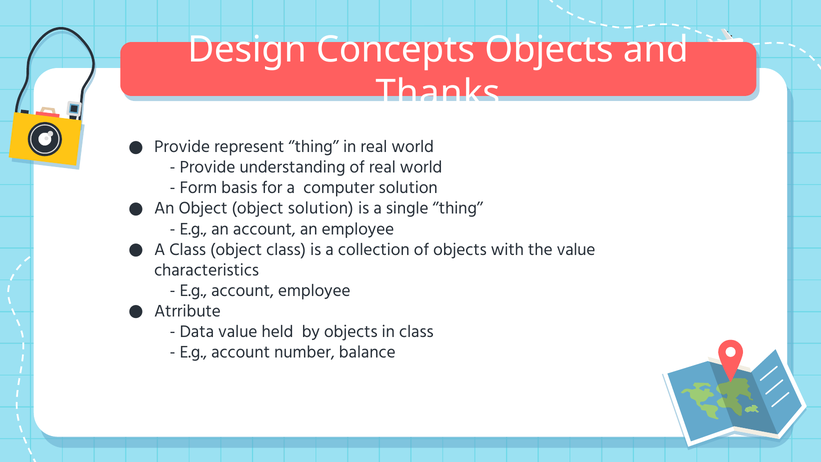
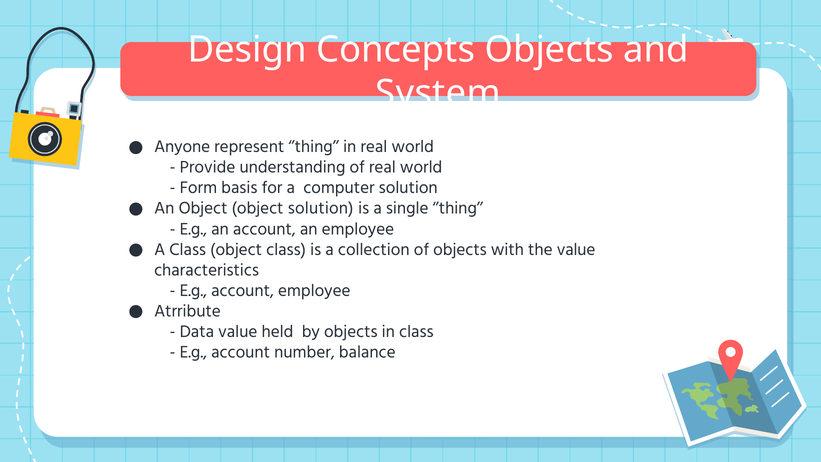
Thanks: Thanks -> System
Provide at (182, 147): Provide -> Anyone
